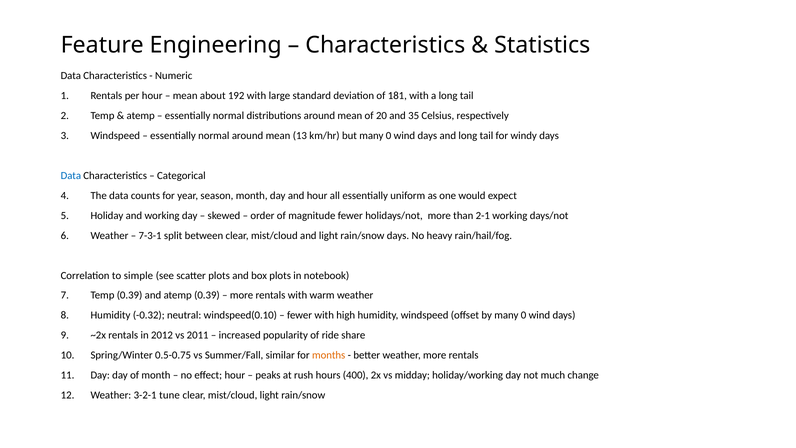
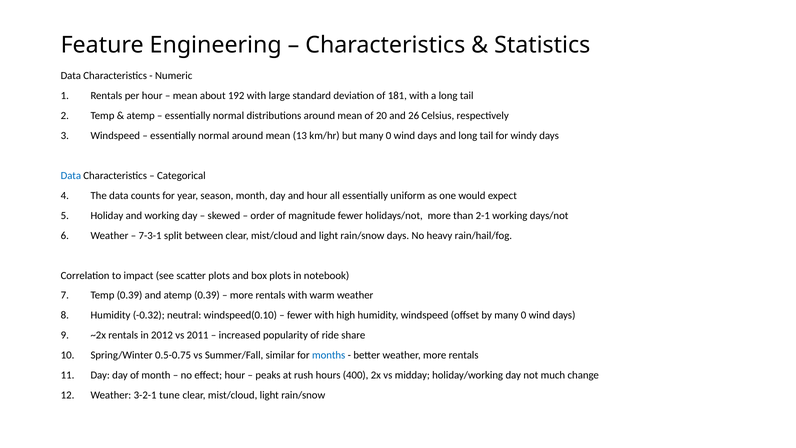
35: 35 -> 26
simple: simple -> impact
months colour: orange -> blue
